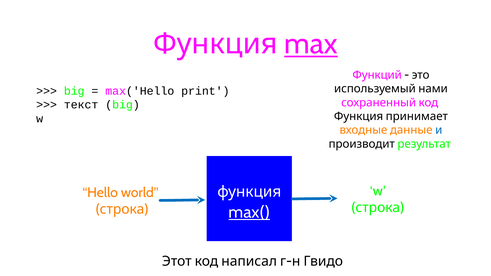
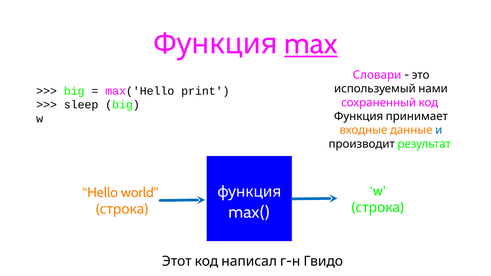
Функций: Функций -> Словари
текст: текст -> sleep
max( underline: present -> none
